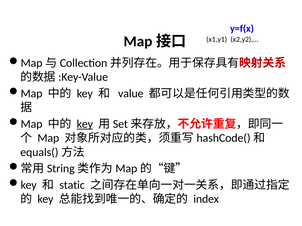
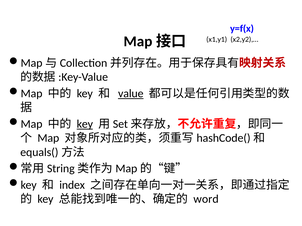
value underline: none -> present
static: static -> index
index: index -> word
